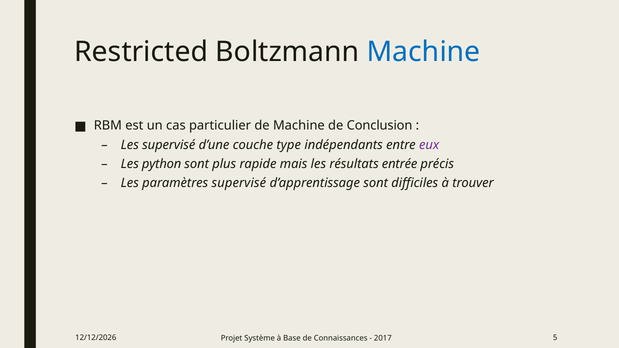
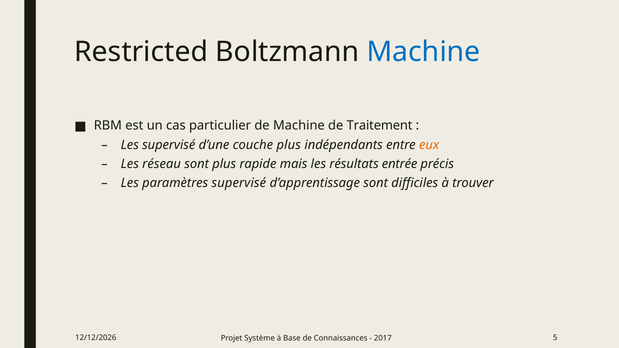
Conclusion: Conclusion -> Traitement
couche type: type -> plus
eux colour: purple -> orange
python: python -> réseau
